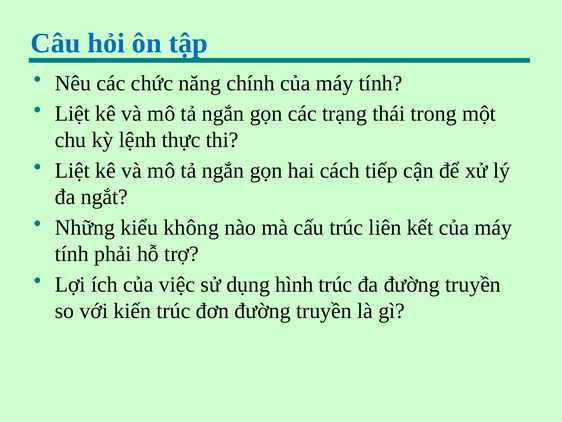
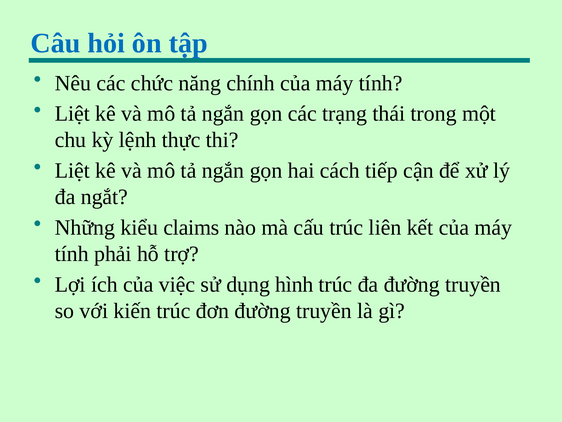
không: không -> claims
